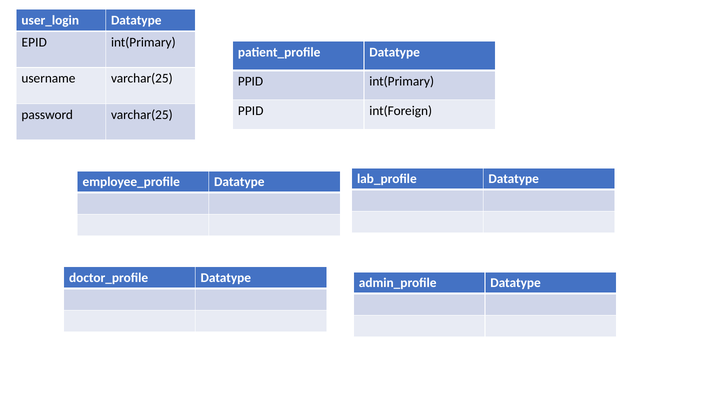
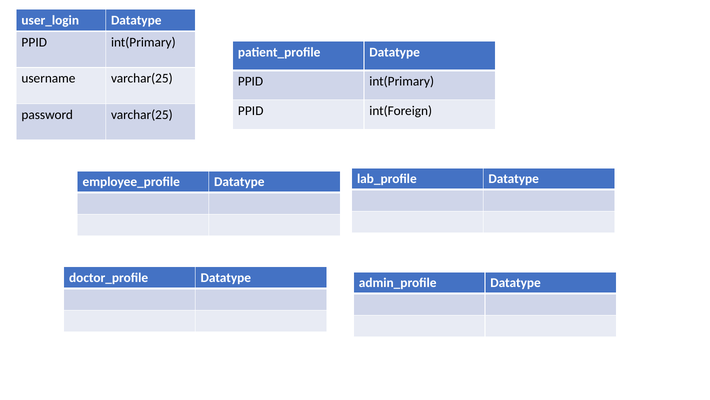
EPID at (34, 42): EPID -> PPID
